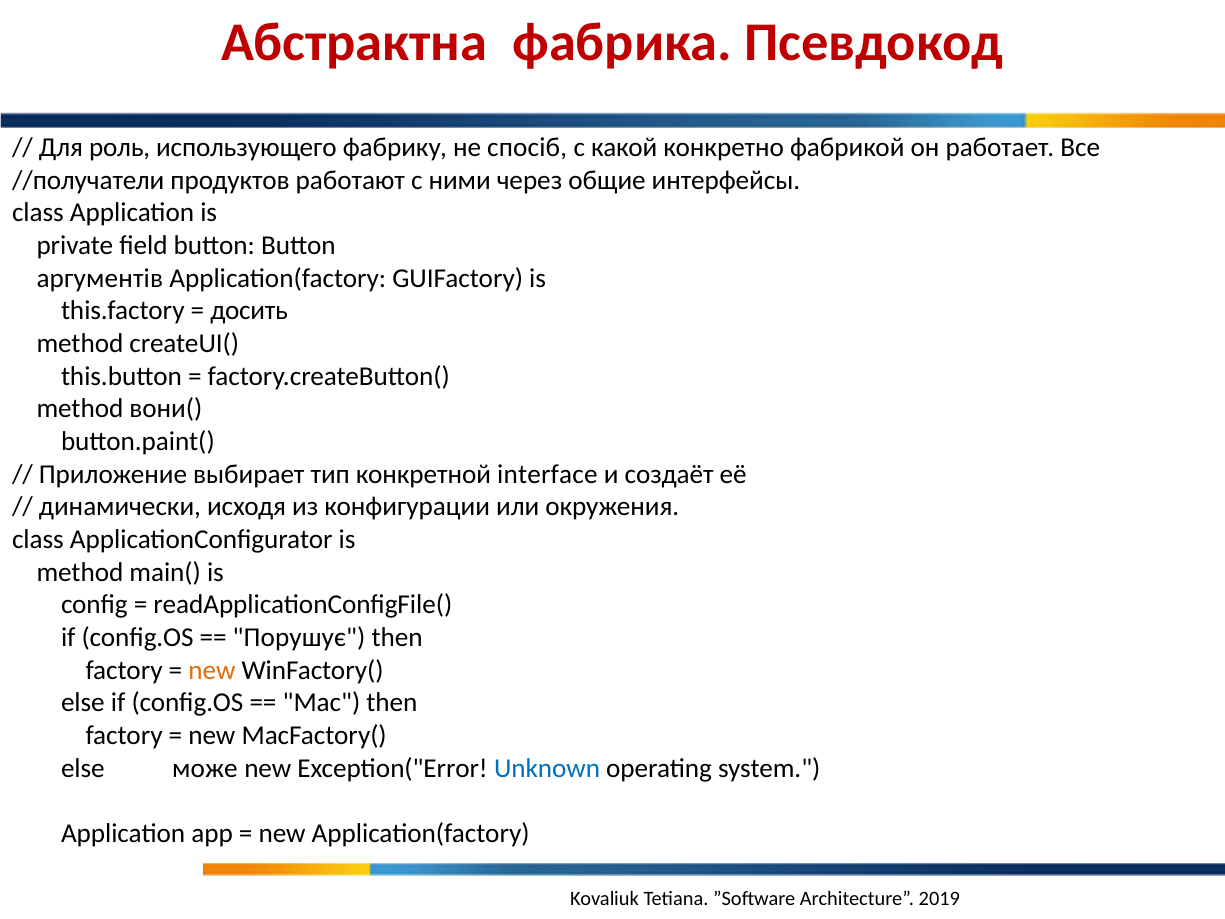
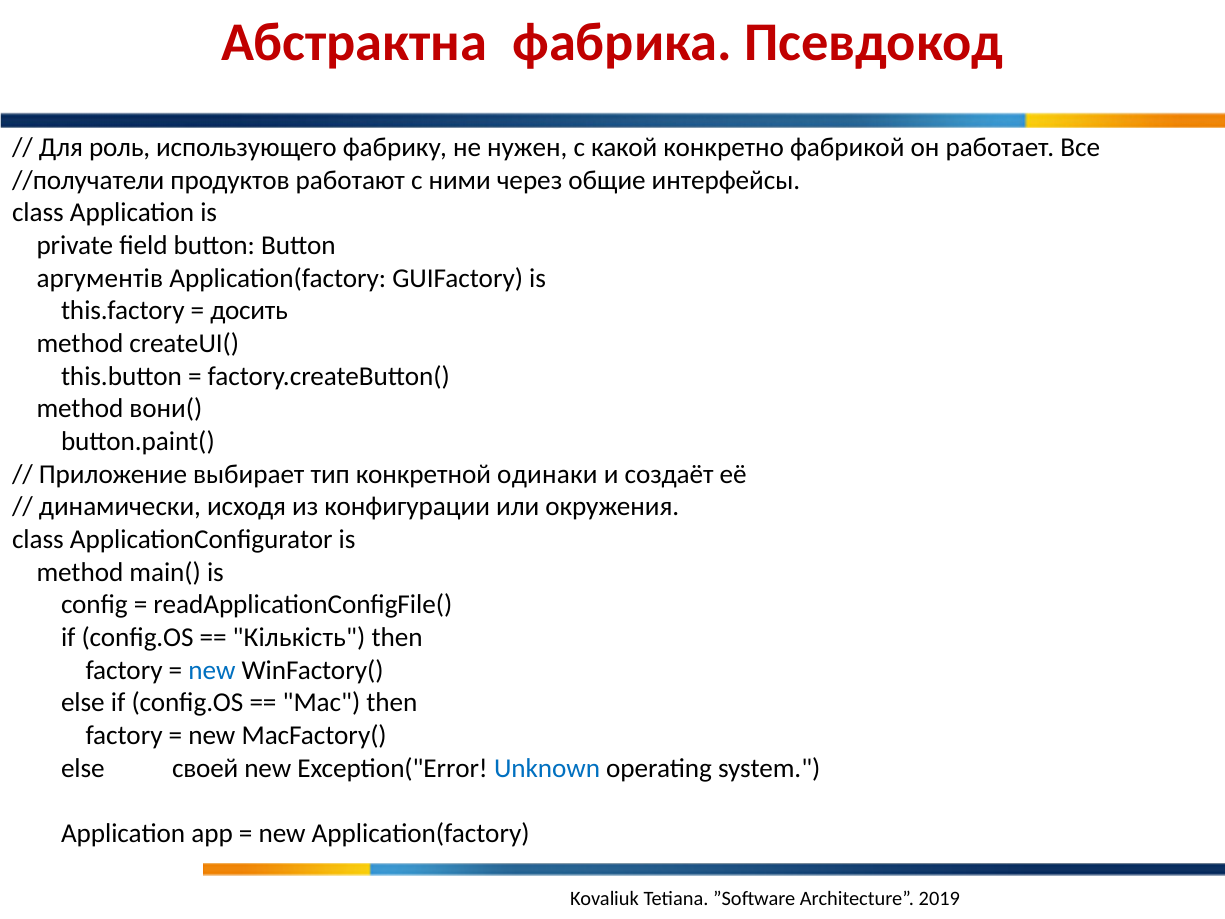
спосіб: спосіб -> нужен
interface: interface -> одинаки
Порушує: Порушує -> Кількість
new at (212, 670) colour: orange -> blue
може: може -> своей
